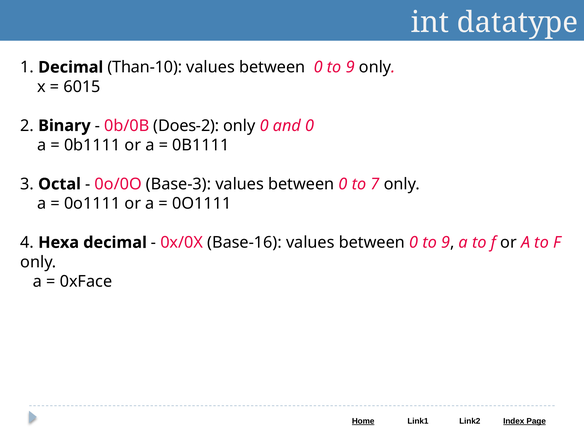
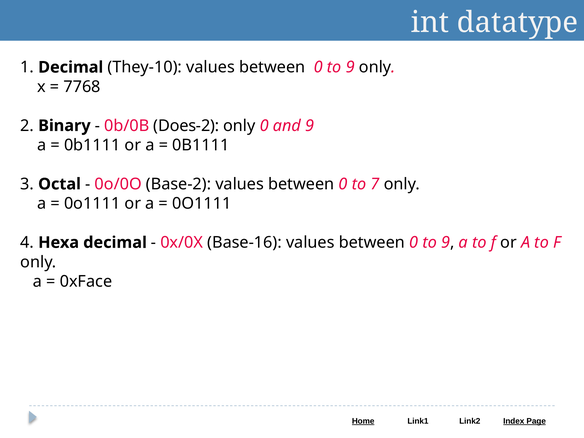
Than-10: Than-10 -> They-10
6015: 6015 -> 7768
and 0: 0 -> 9
Base-3: Base-3 -> Base-2
